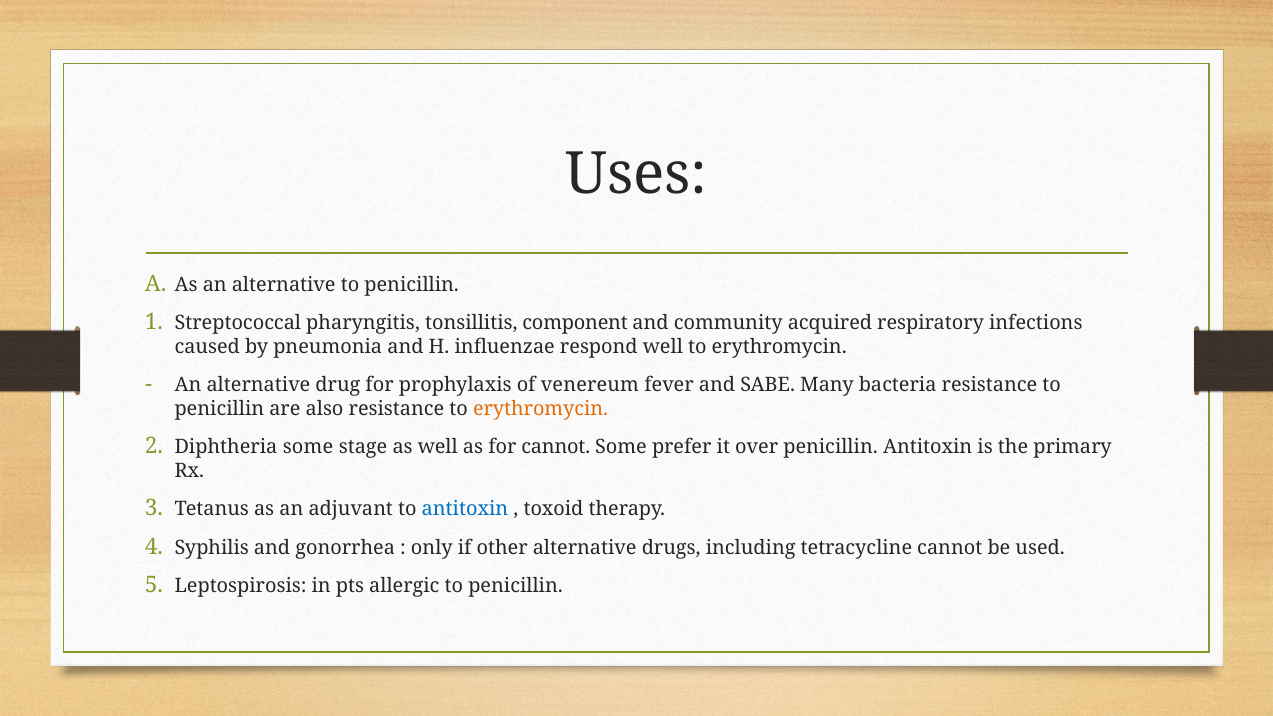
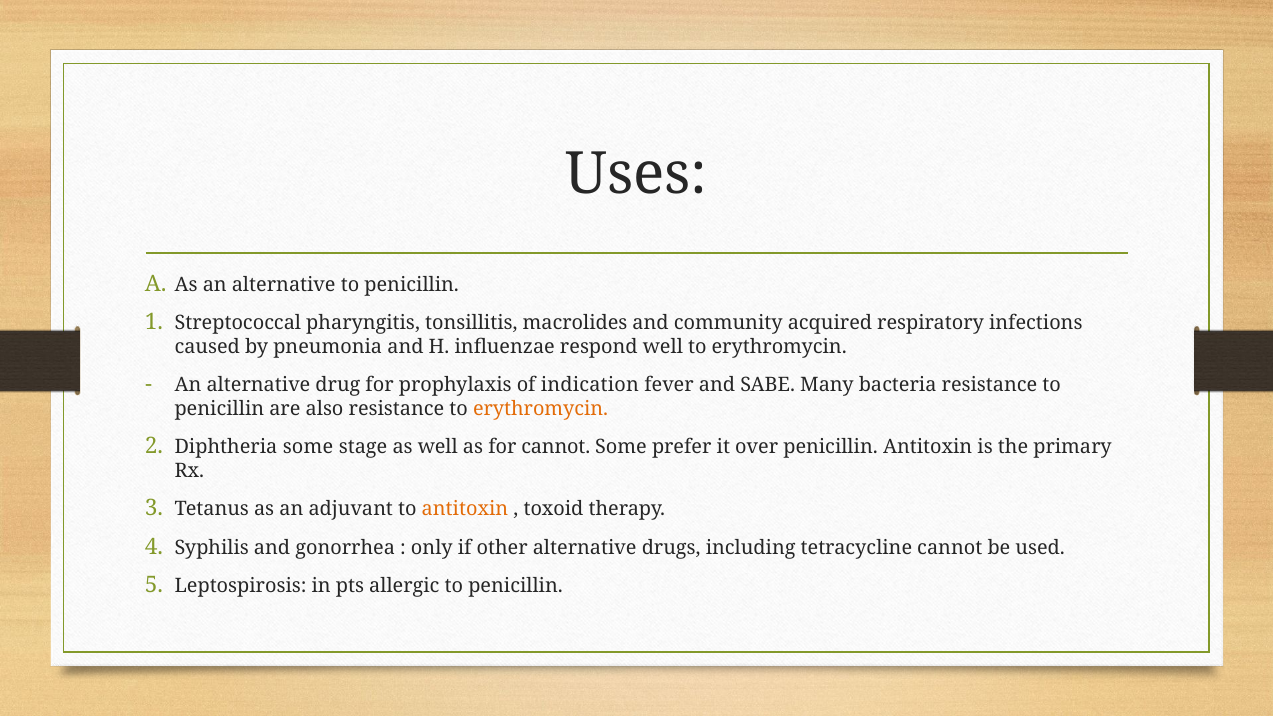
component: component -> macrolides
venereum: venereum -> indication
antitoxin at (465, 509) colour: blue -> orange
